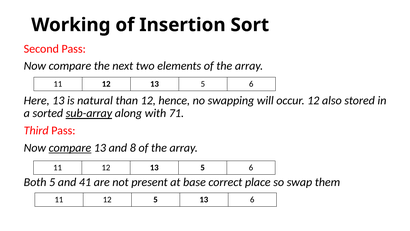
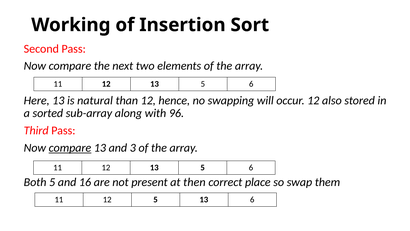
sub-array underline: present -> none
71: 71 -> 96
8: 8 -> 3
41: 41 -> 16
base: base -> then
